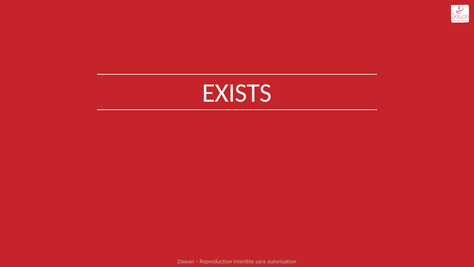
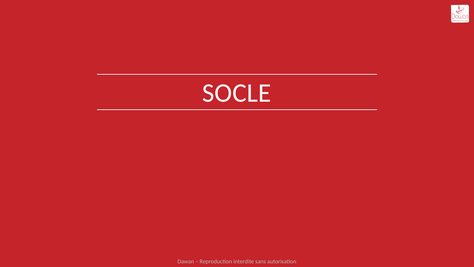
EXISTS: EXISTS -> SOCLE
